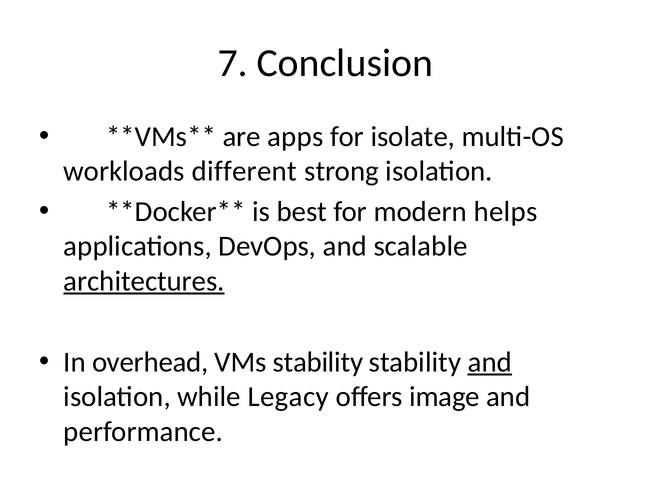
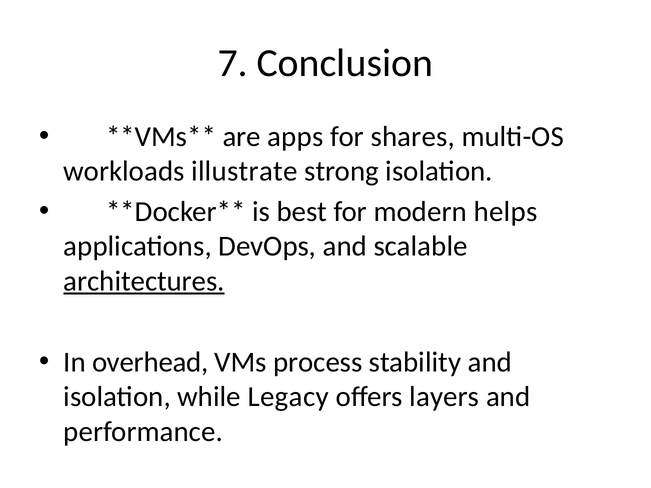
isolate: isolate -> shares
different: different -> illustrate
VMs stability: stability -> process
and at (490, 362) underline: present -> none
image: image -> layers
